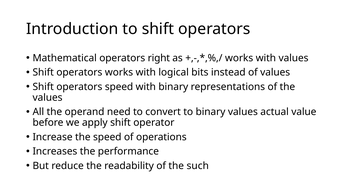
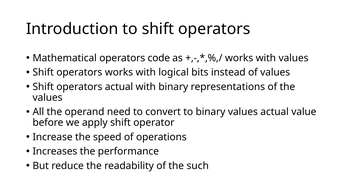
right: right -> code
operators speed: speed -> actual
